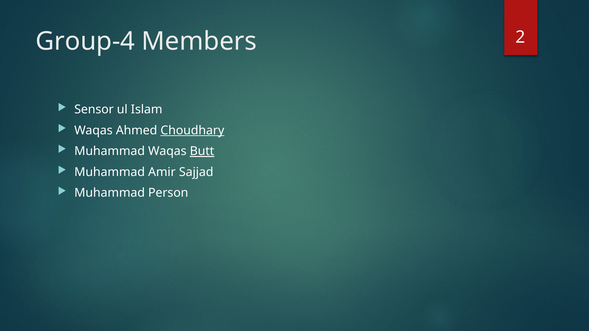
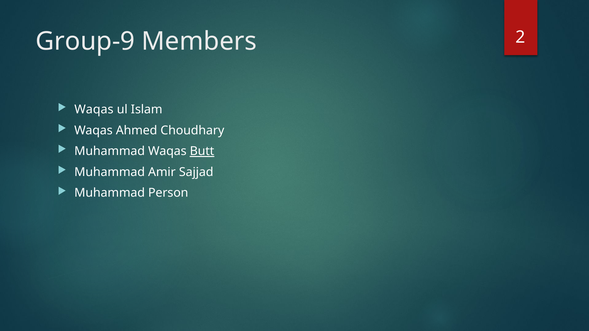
Group-4: Group-4 -> Group-9
Sensor at (94, 110): Sensor -> Waqas
Choudhary underline: present -> none
